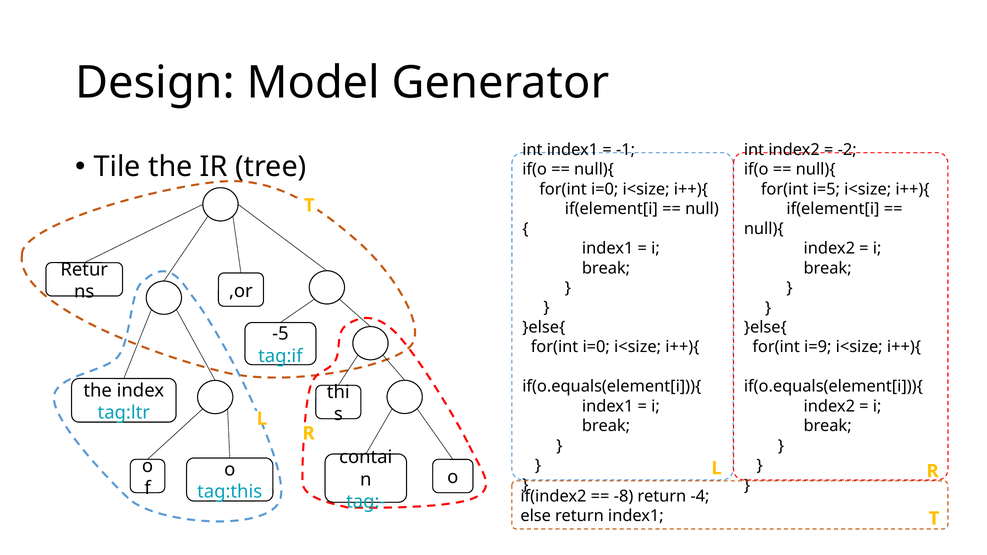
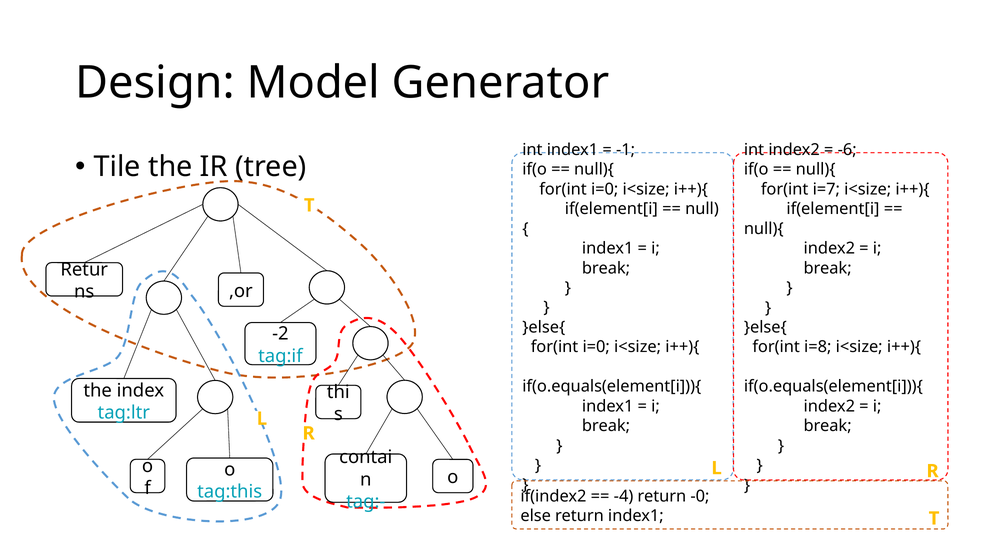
-2: -2 -> -6
i=5: i=5 -> i=7
-5: -5 -> -2
i=9: i=9 -> i=8
-8: -8 -> -4
-4: -4 -> -0
